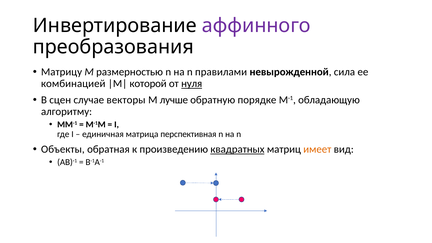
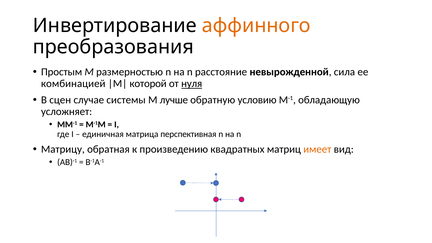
аффинного colour: purple -> orange
Матрицу: Матрицу -> Простым
правилами: правилами -> расстояние
векторы: векторы -> системы
порядке: порядке -> условию
алгоритму: алгоритму -> усложняет
Объекты: Объекты -> Матрицу
квадратных underline: present -> none
